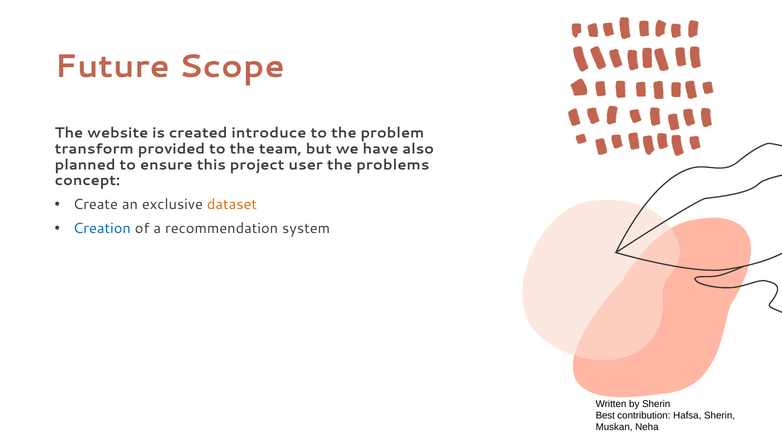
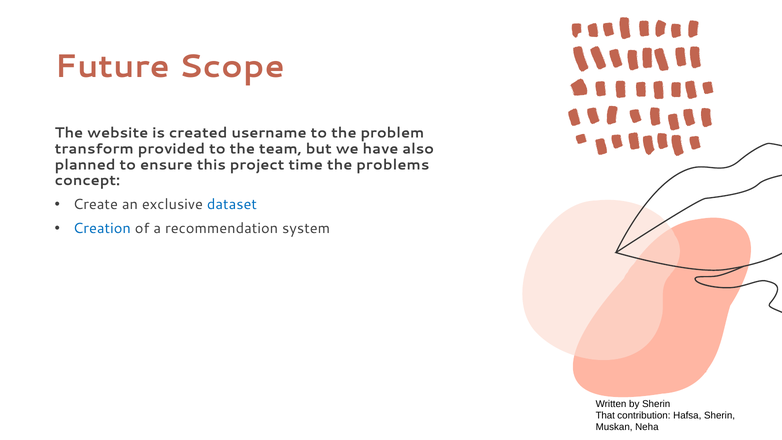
introduce: introduce -> username
user: user -> time
dataset colour: orange -> blue
Best: Best -> That
